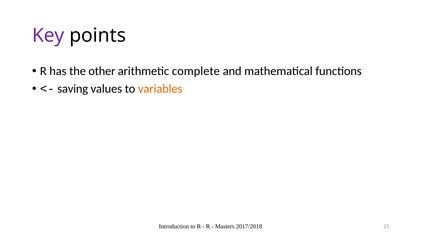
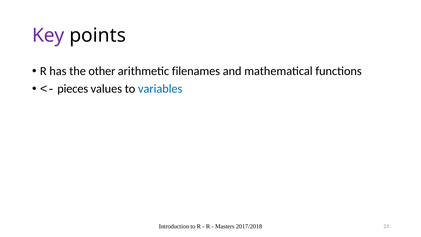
complete: complete -> filenames
saving: saving -> pieces
variables colour: orange -> blue
